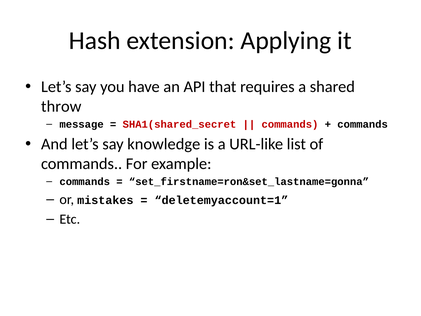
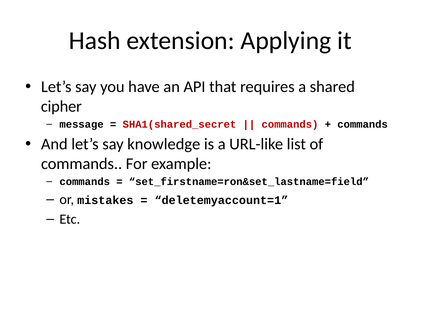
throw: throw -> cipher
set_firstname=ron&set_lastname=gonna: set_firstname=ron&set_lastname=gonna -> set_firstname=ron&set_lastname=field
